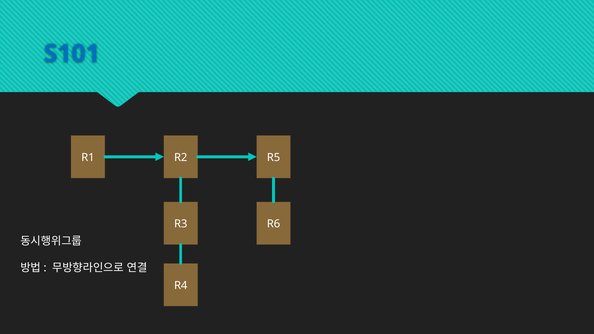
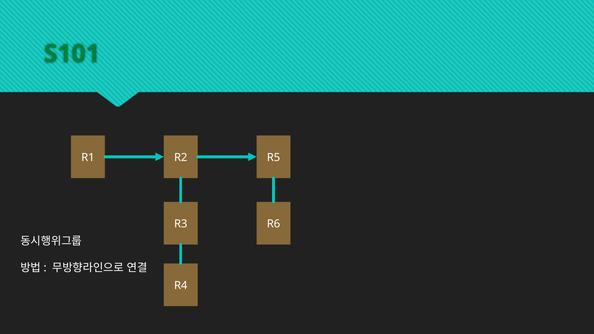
S101 colour: blue -> green
